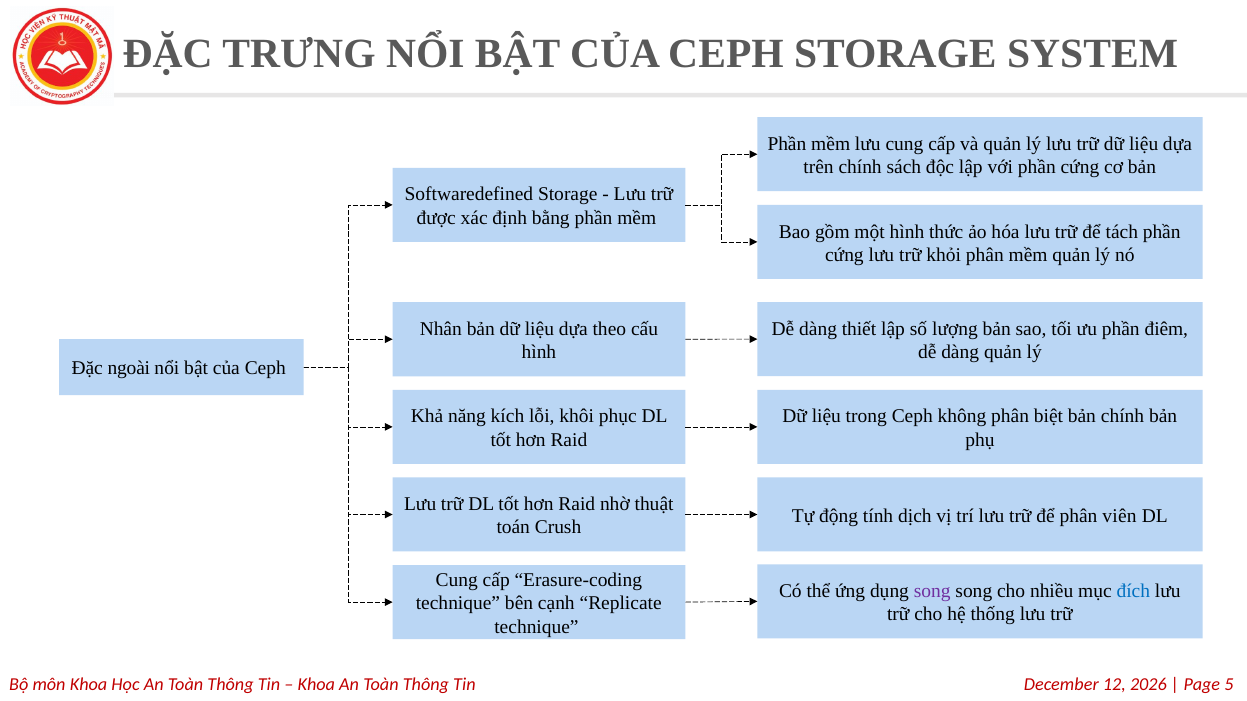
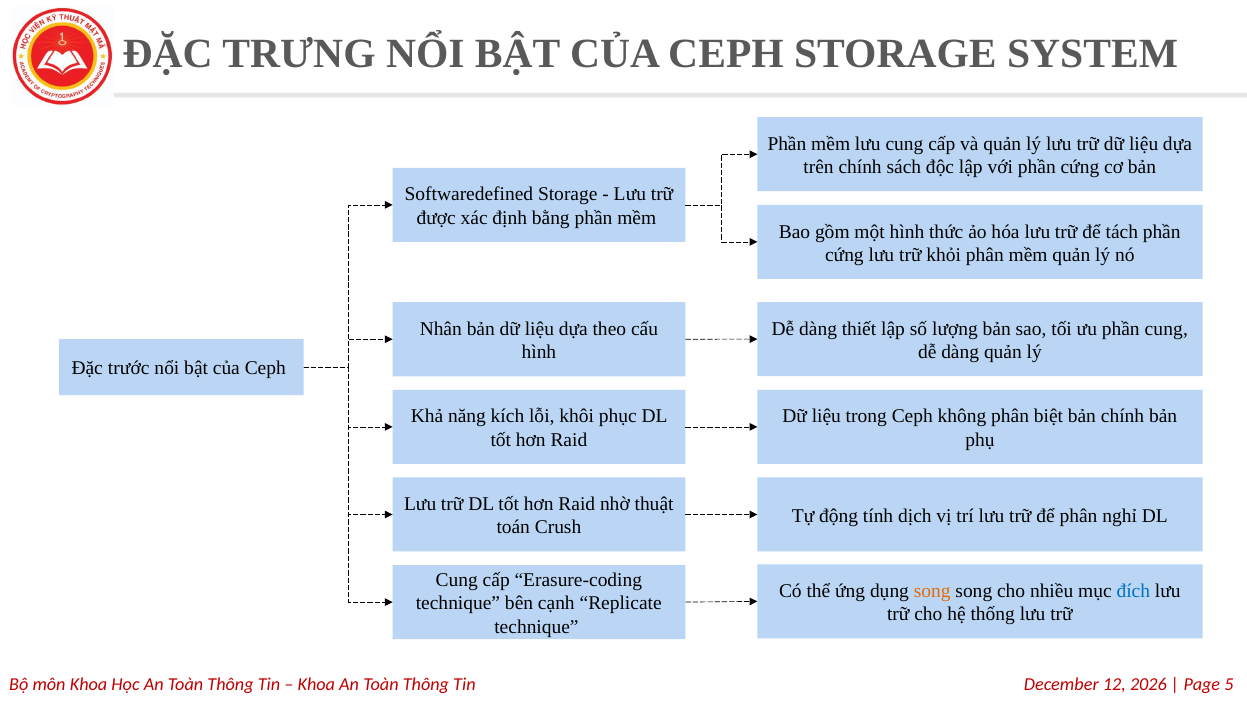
phần điêm: điêm -> cung
ngoài: ngoài -> trước
viên: viên -> nghỉ
song at (932, 591) colour: purple -> orange
